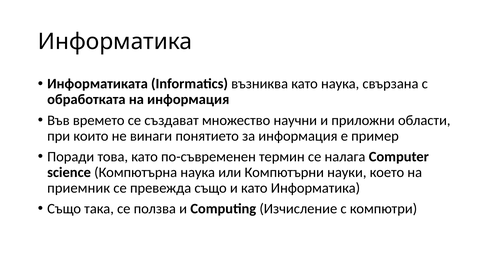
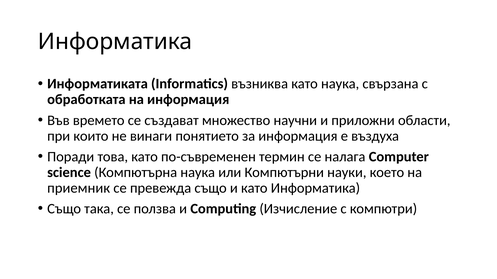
пример: пример -> въздуха
